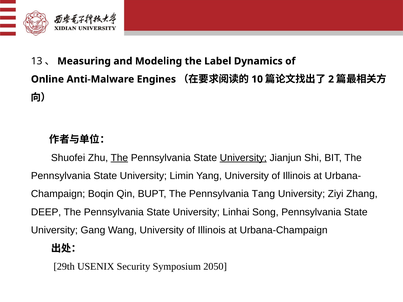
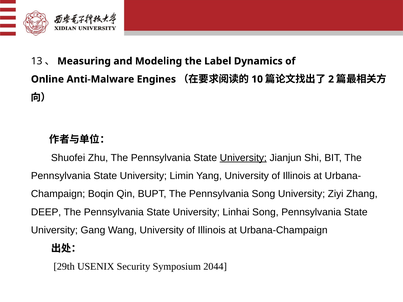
The at (119, 158) underline: present -> none
Pennsylvania Tang: Tang -> Song
2050: 2050 -> 2044
